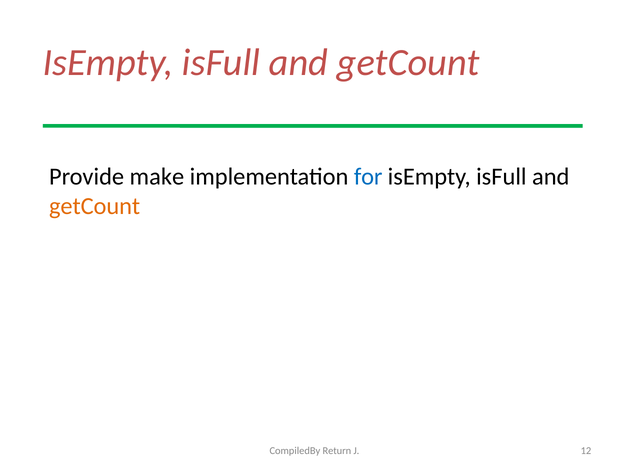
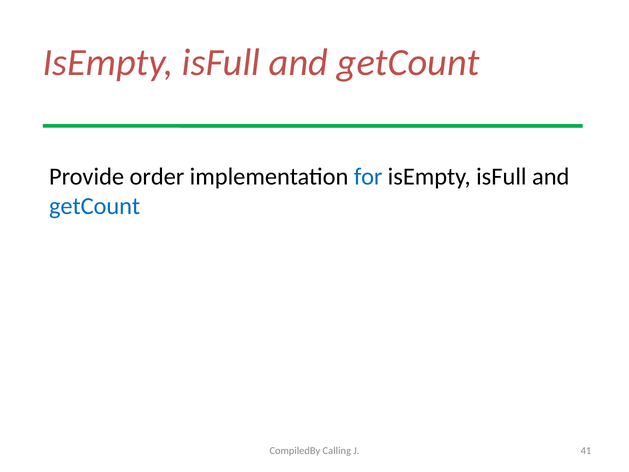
make: make -> order
getCount at (95, 206) colour: orange -> blue
Return: Return -> Calling
12: 12 -> 41
